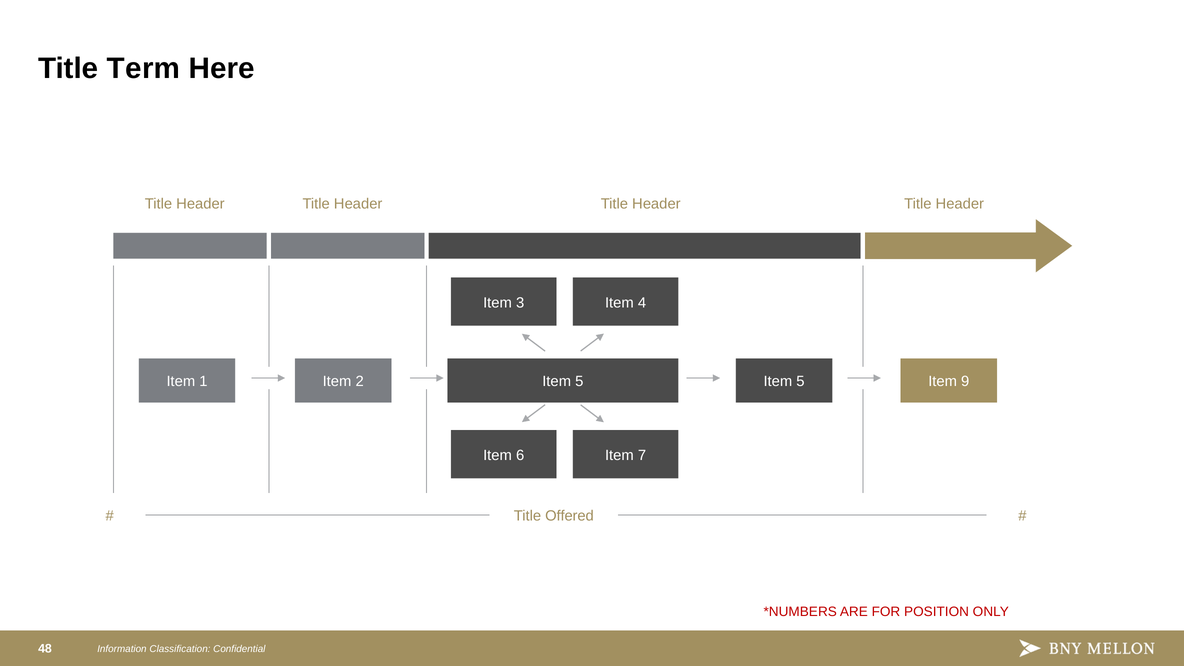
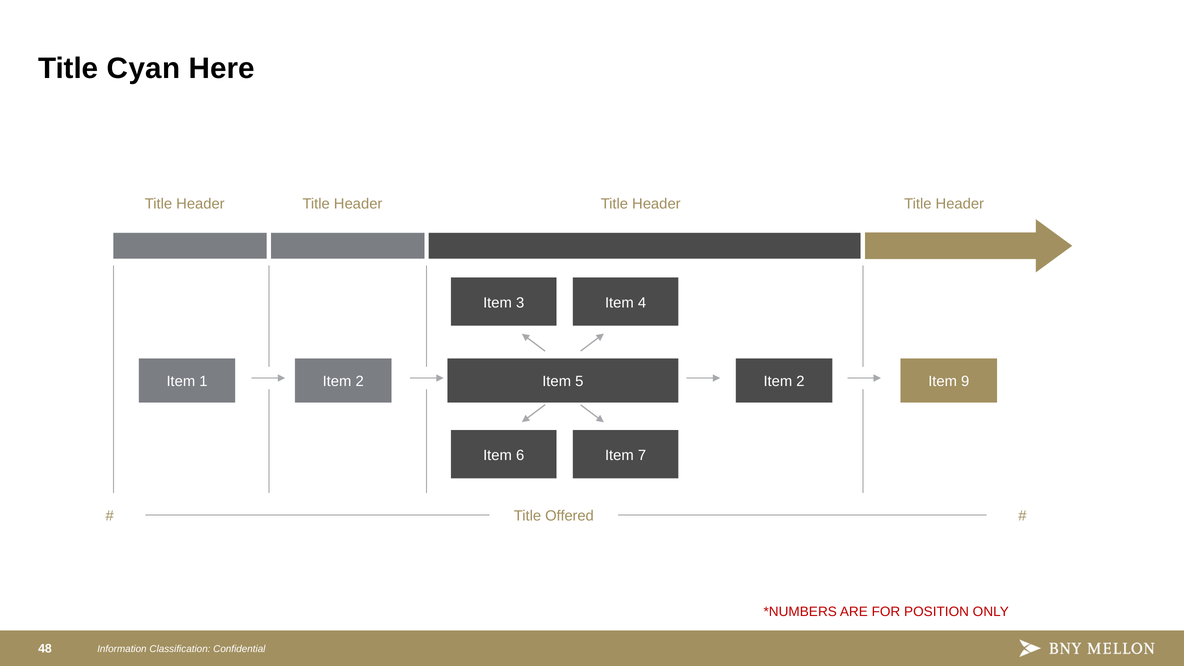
Term: Term -> Cyan
5 at (800, 381): 5 -> 2
